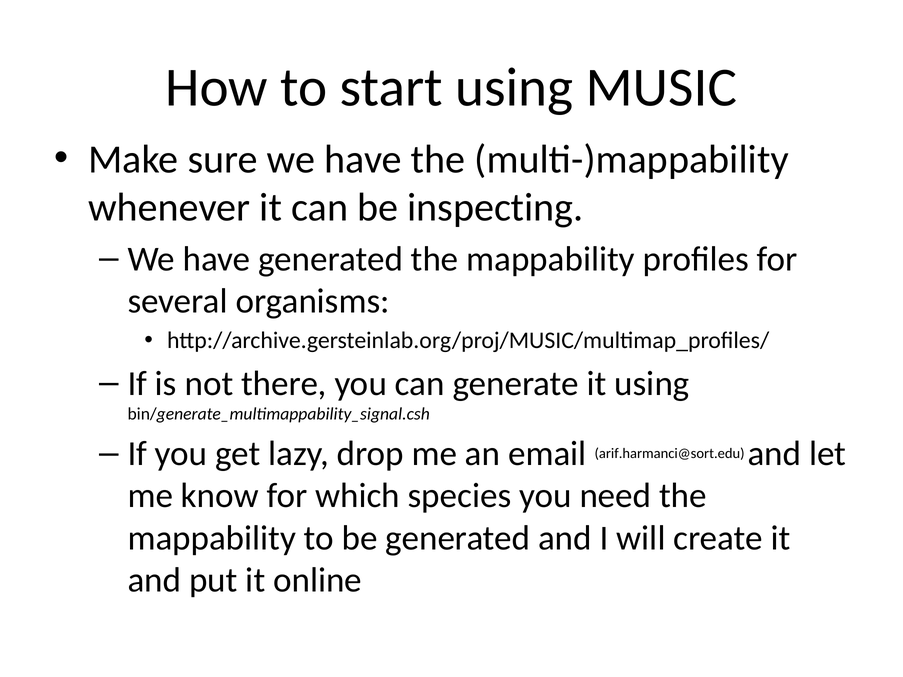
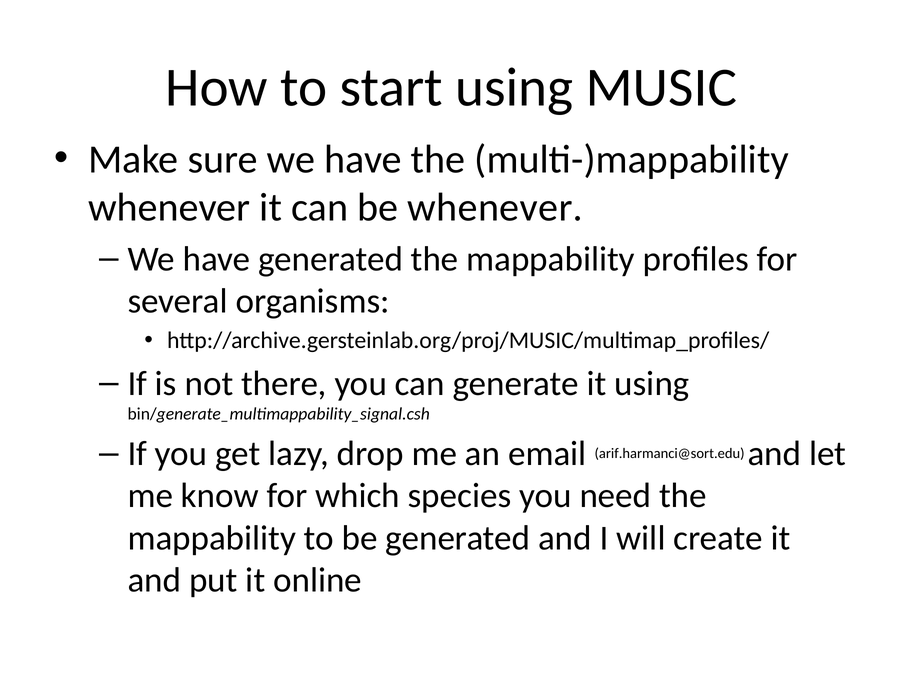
be inspecting: inspecting -> whenever
